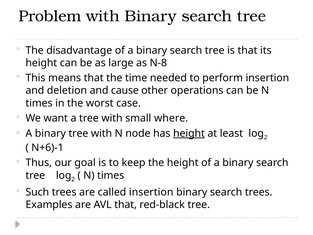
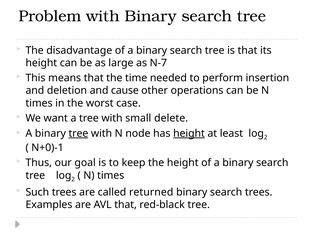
N-8: N-8 -> N-7
where: where -> delete
tree at (78, 133) underline: none -> present
N+6)-1: N+6)-1 -> N+0)-1
called insertion: insertion -> returned
